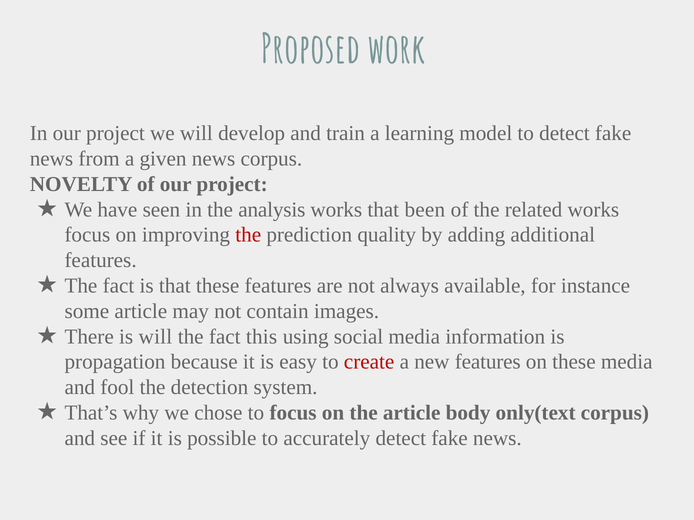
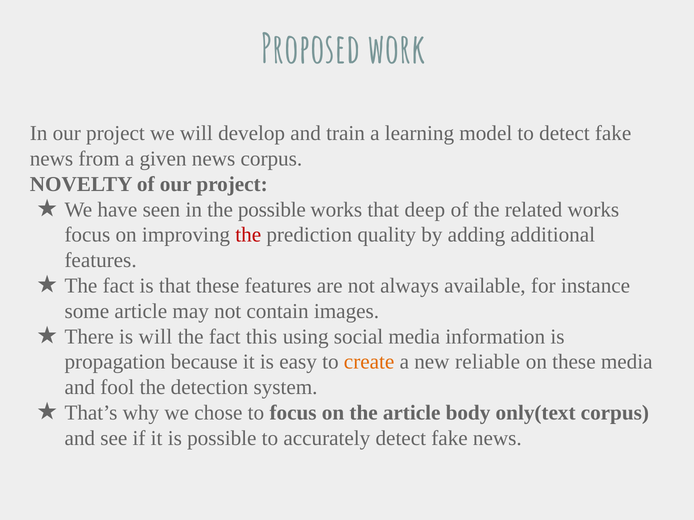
the analysis: analysis -> possible
been: been -> deep
create colour: red -> orange
new features: features -> reliable
